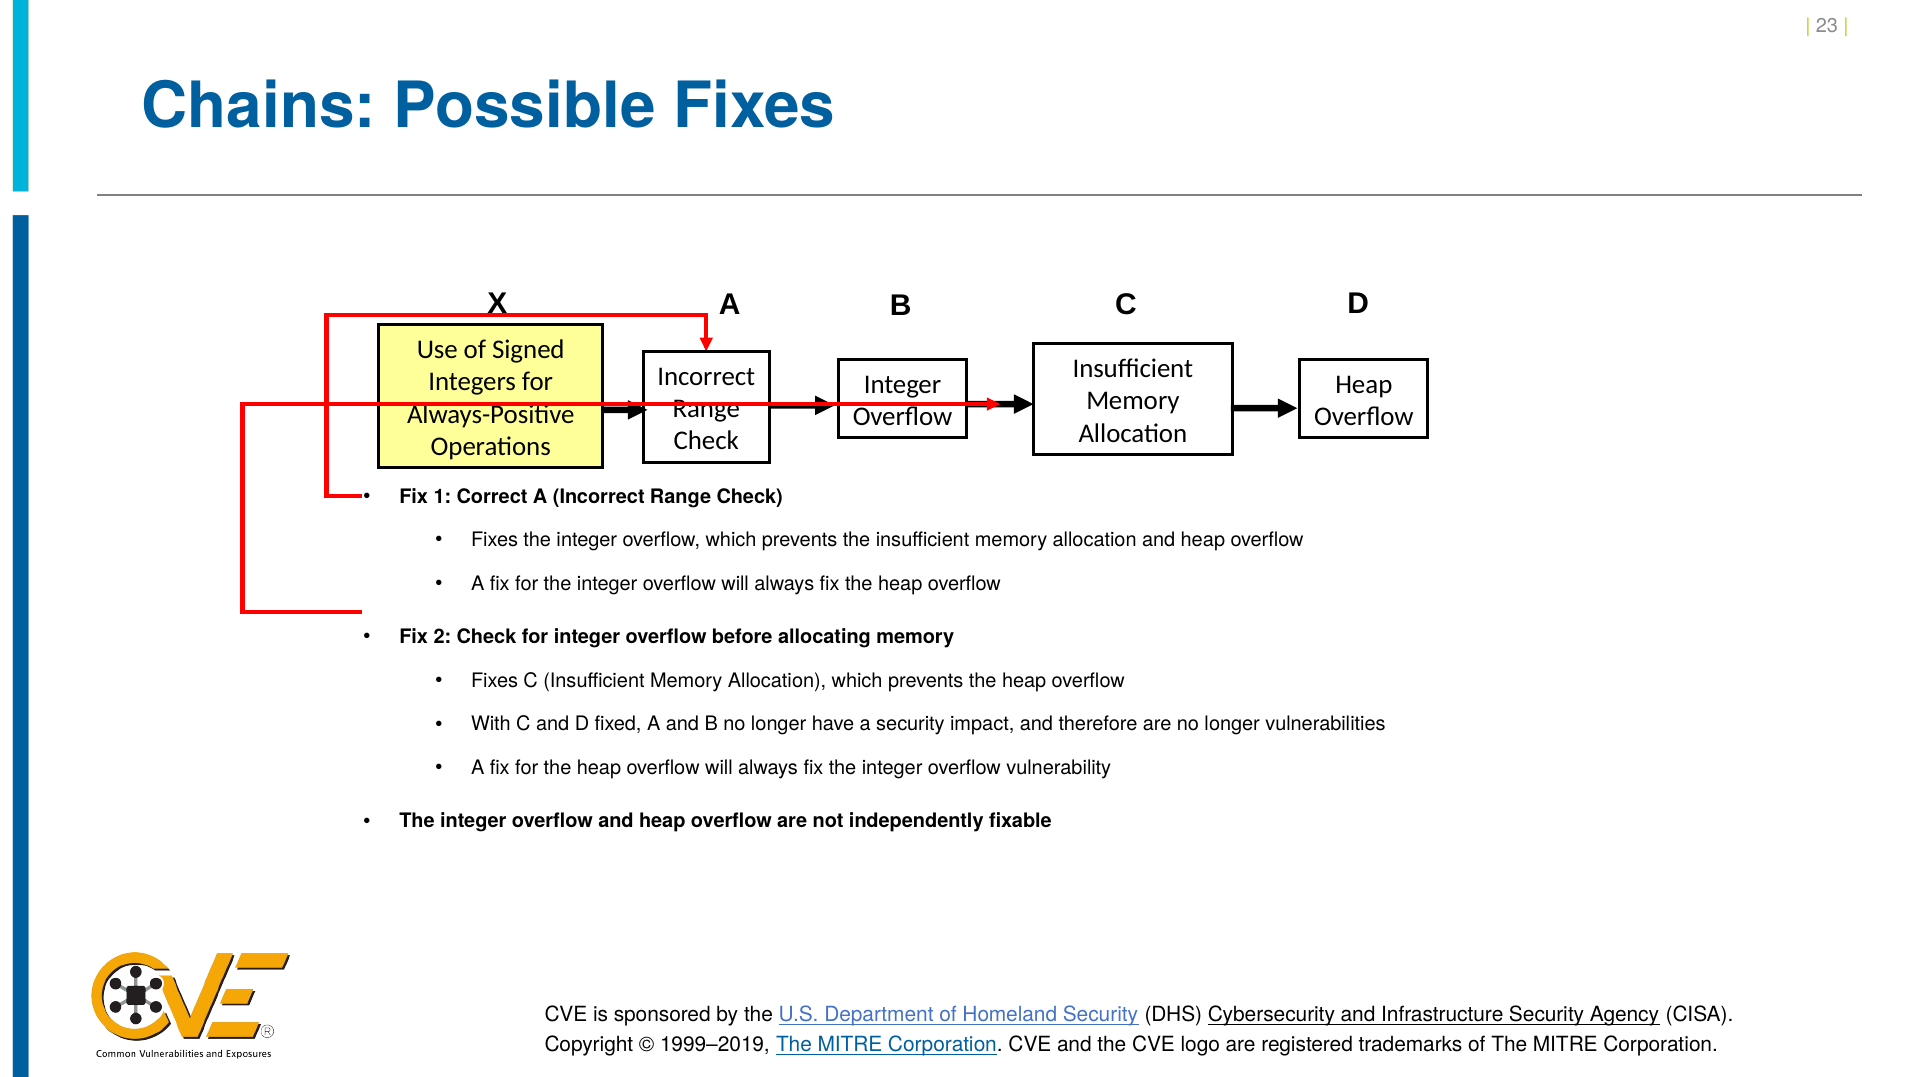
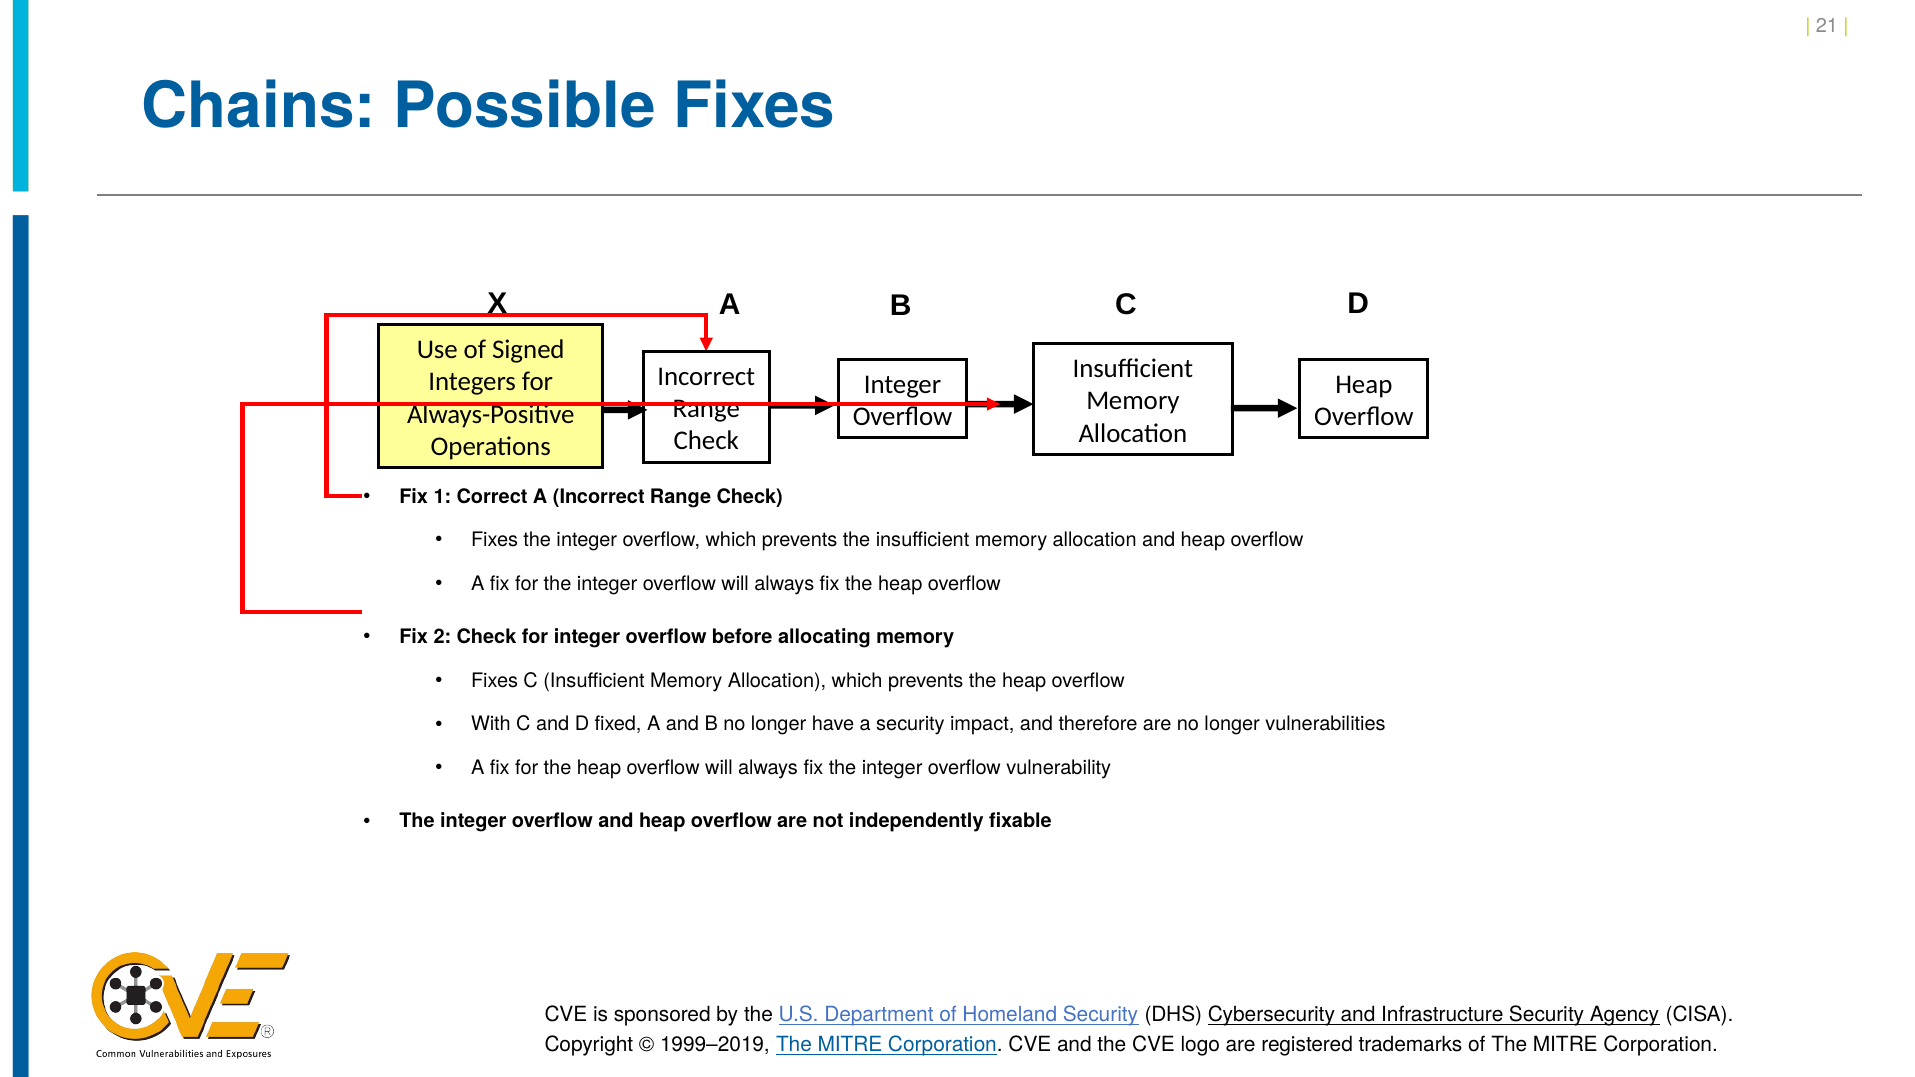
23: 23 -> 21
